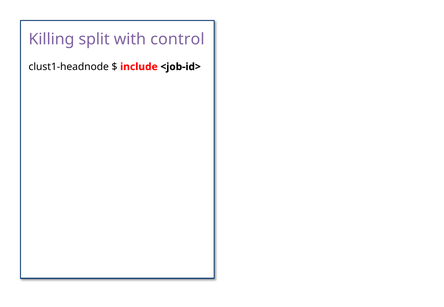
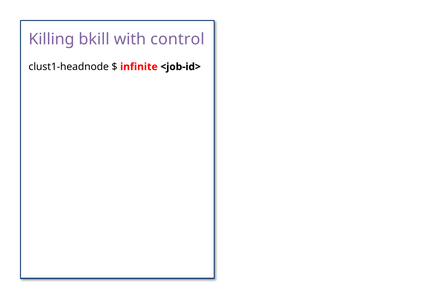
split: split -> bkill
include: include -> infinite
